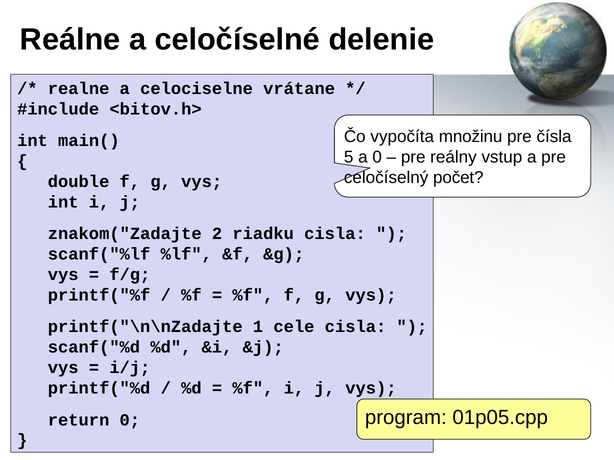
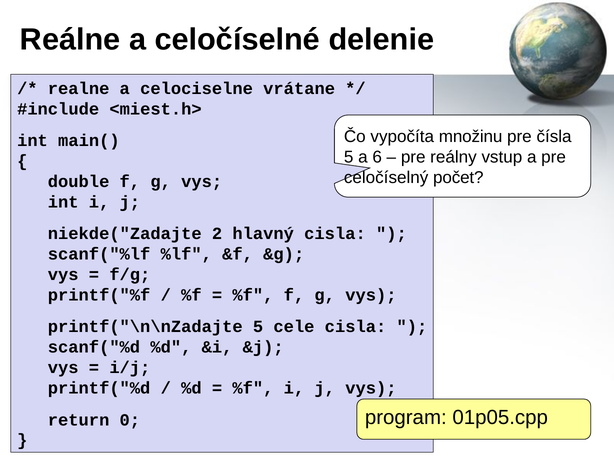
<bitov.h>: <bitov.h> -> <miest.h>
a 0: 0 -> 6
znakom("Zadajte: znakom("Zadajte -> niekde("Zadajte
riadku: riadku -> hlavný
printf("\n\nZadajte 1: 1 -> 5
